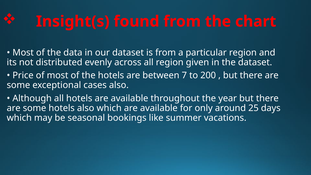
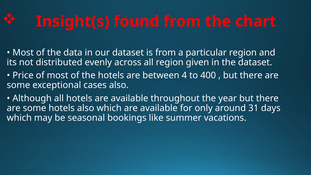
7: 7 -> 4
200: 200 -> 400
25: 25 -> 31
